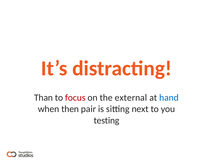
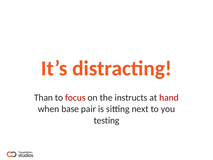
external: external -> instructs
hand colour: blue -> red
then: then -> base
